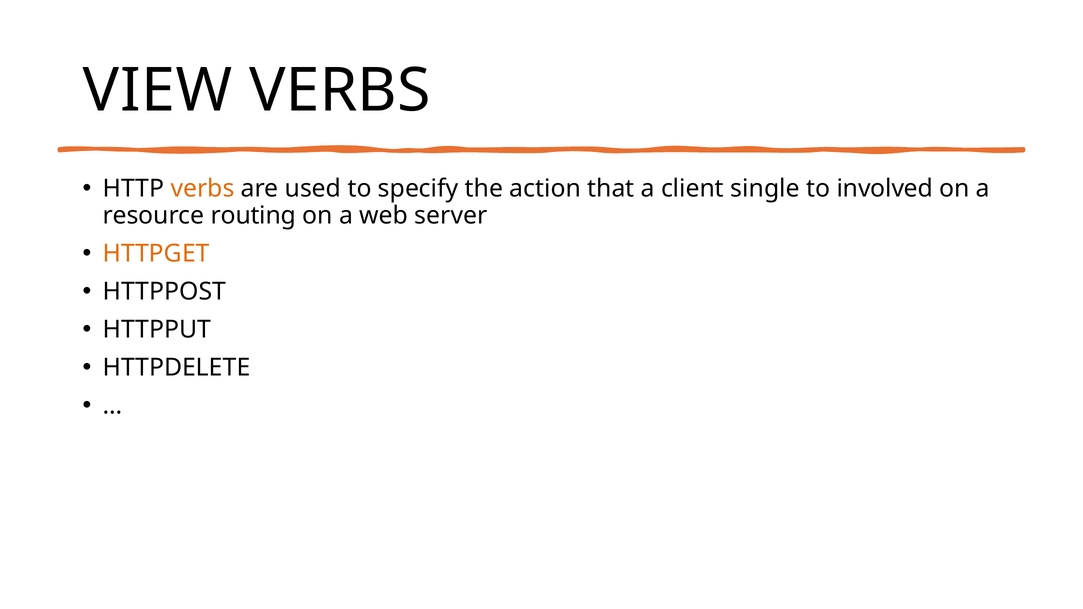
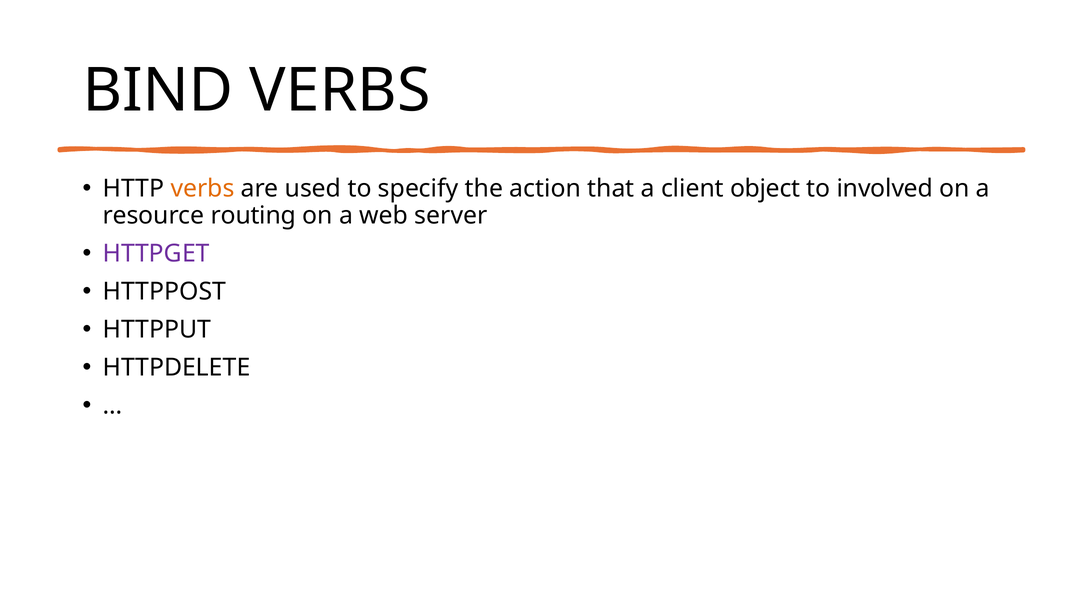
VIEW: VIEW -> BIND
single: single -> object
HTTPGET colour: orange -> purple
